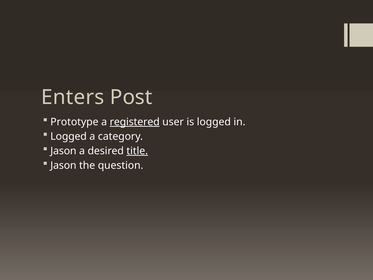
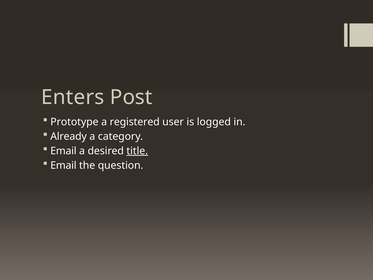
registered underline: present -> none
Logged at (69, 136): Logged -> Already
Jason at (63, 151): Jason -> Email
Jason at (63, 165): Jason -> Email
